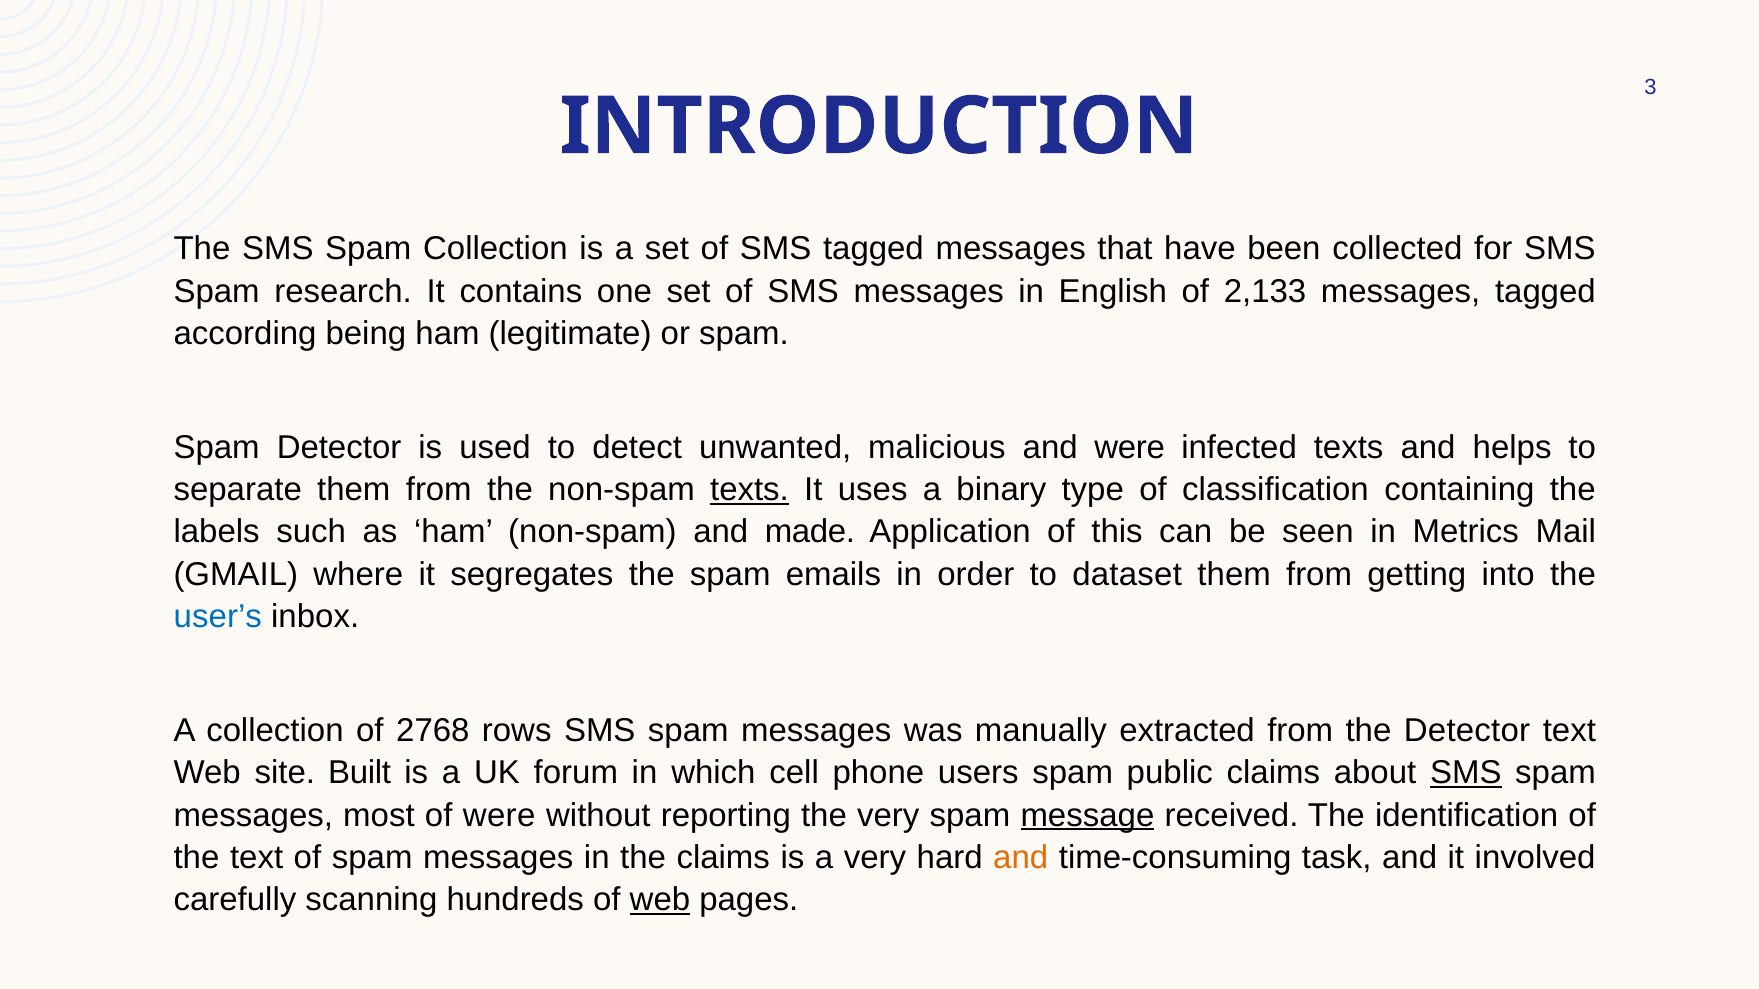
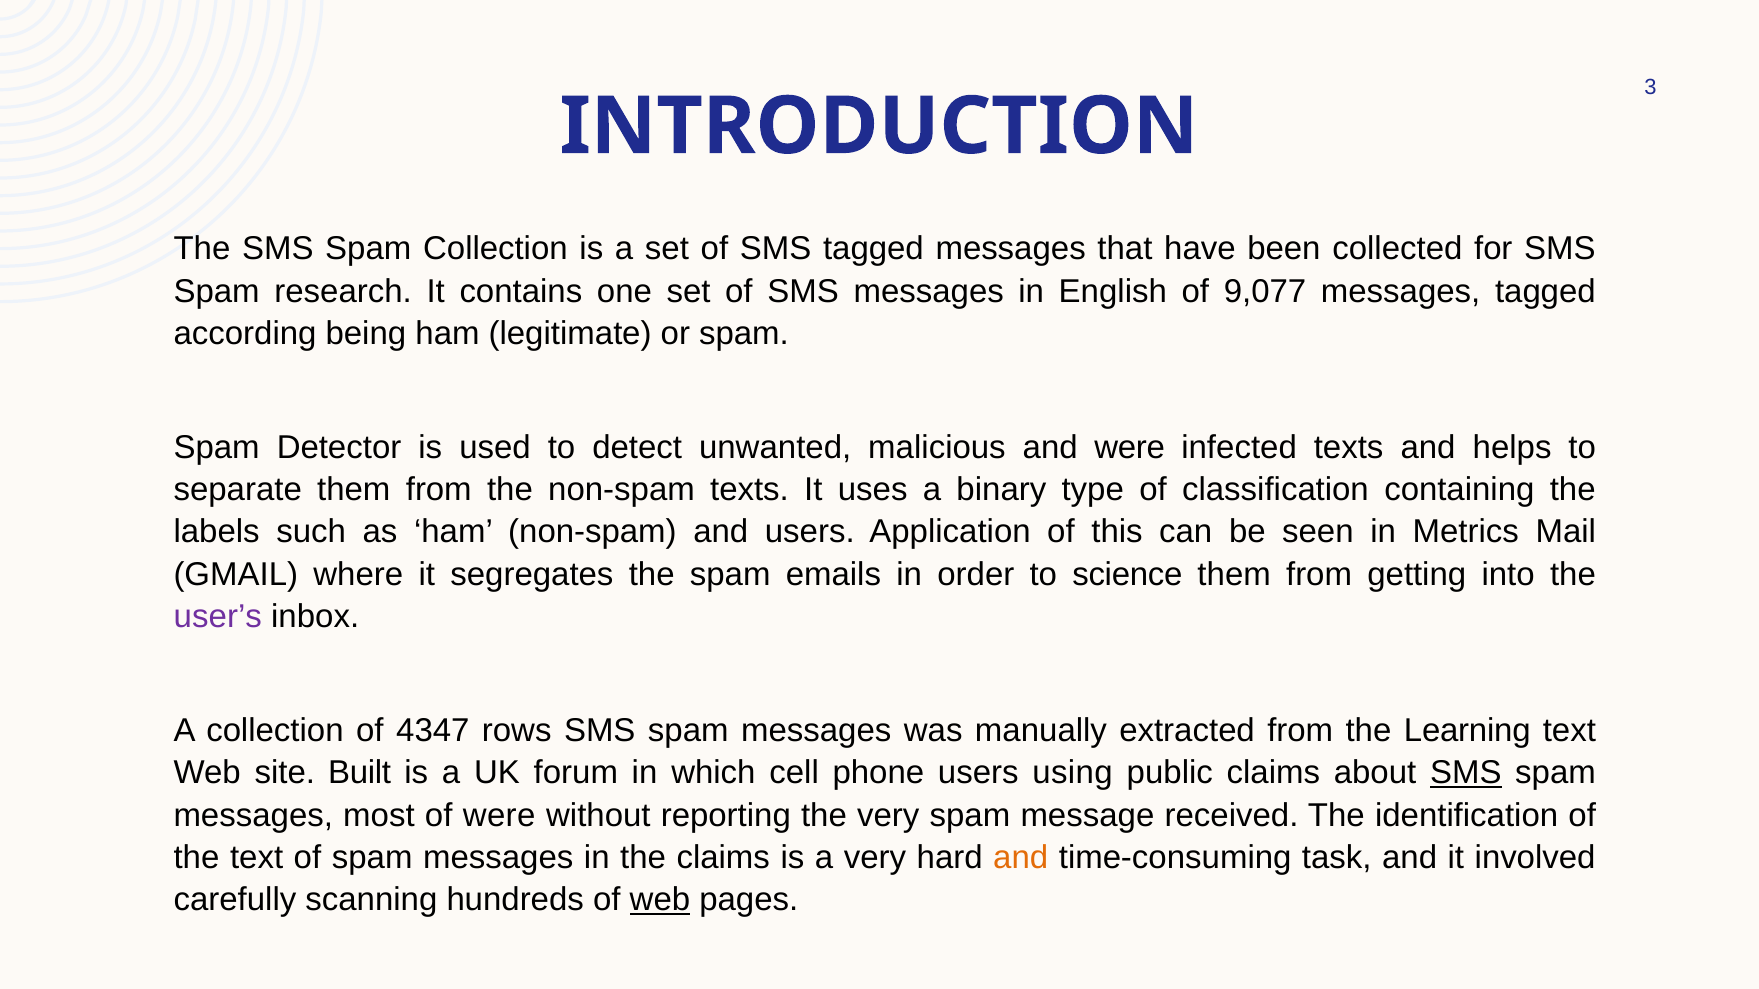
2,133: 2,133 -> 9,077
texts at (750, 490) underline: present -> none
and made: made -> users
dataset: dataset -> science
user’s colour: blue -> purple
2768: 2768 -> 4347
the Detector: Detector -> Learning
users spam: spam -> using
message underline: present -> none
